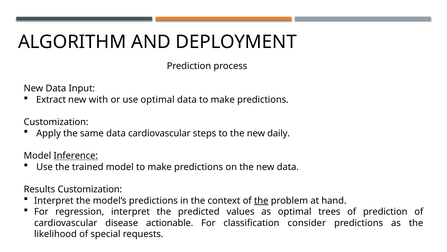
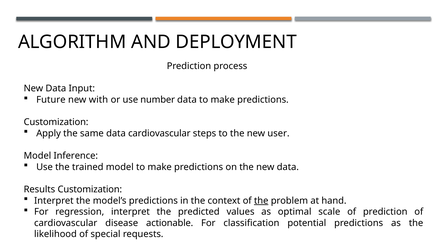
Extract: Extract -> Future
use optimal: optimal -> number
daily: daily -> user
Inference underline: present -> none
trees: trees -> scale
consider: consider -> potential
